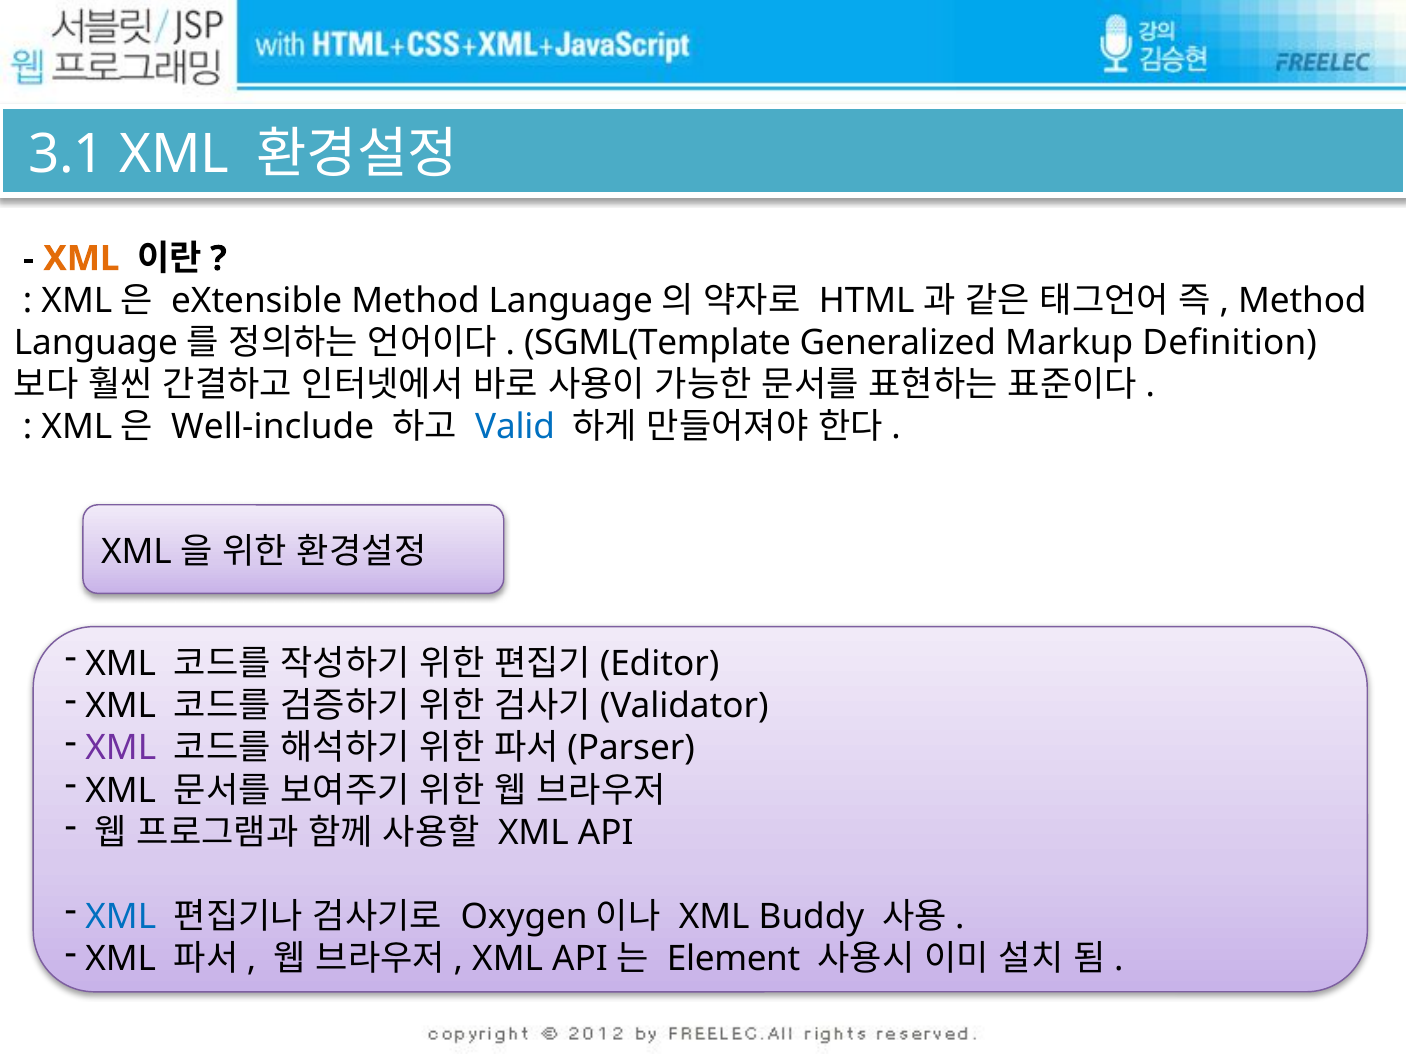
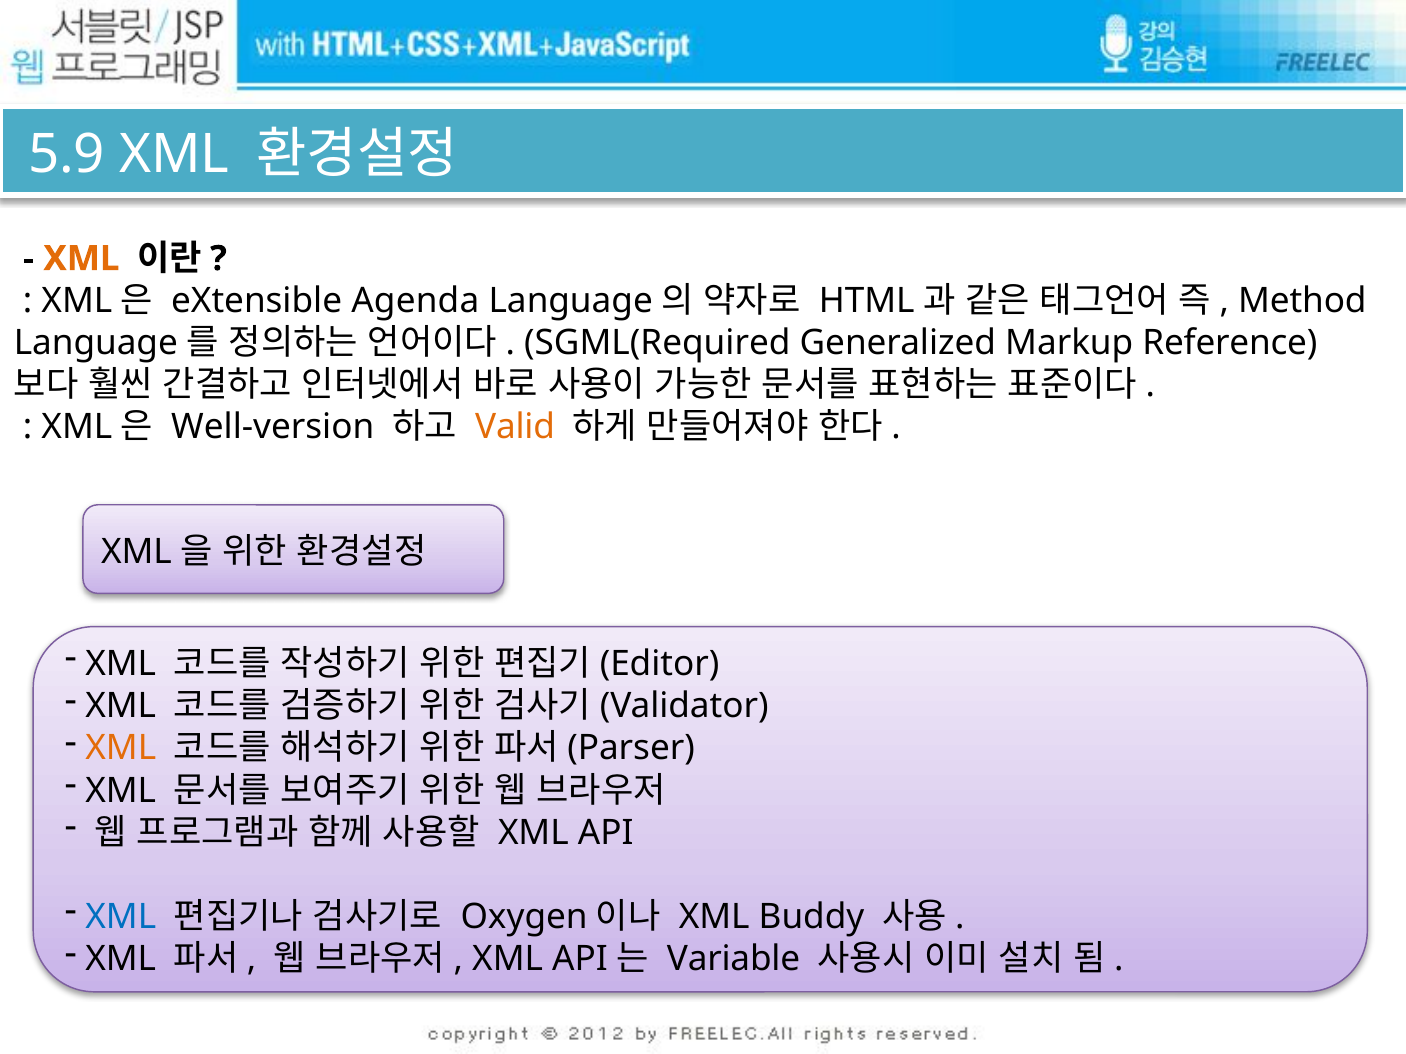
3.1: 3.1 -> 5.9
eXtensible Method: Method -> Agenda
SGML(Template: SGML(Template -> SGML(Required
Definition: Definition -> Reference
Well-include: Well-include -> Well-version
Valid colour: blue -> orange
XML at (121, 749) colour: purple -> orange
Element: Element -> Variable
